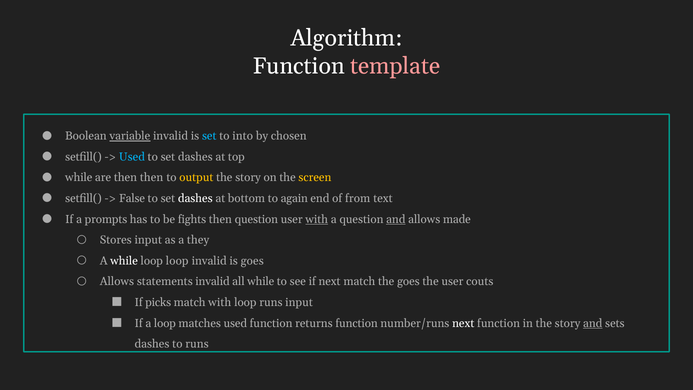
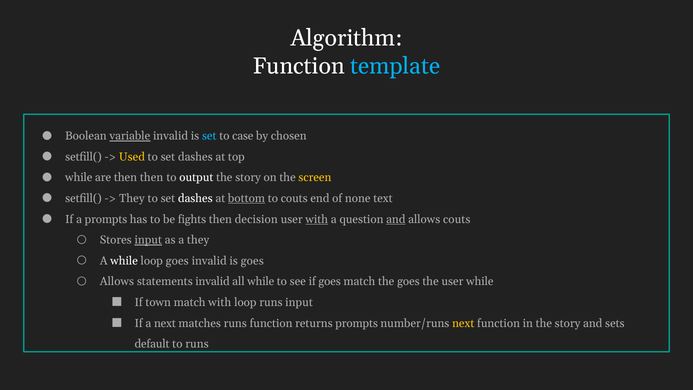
template colour: pink -> light blue
into: into -> case
Used at (132, 157) colour: light blue -> yellow
output colour: yellow -> white
False at (132, 198): False -> They
bottom underline: none -> present
to again: again -> couts
from: from -> none
then question: question -> decision
allows made: made -> couts
input at (148, 240) underline: none -> present
loop loop: loop -> goes
if next: next -> goes
user couts: couts -> while
picks: picks -> town
a loop: loop -> next
matches used: used -> runs
returns function: function -> prompts
next at (463, 323) colour: white -> yellow
and at (593, 323) underline: present -> none
dashes at (152, 344): dashes -> default
